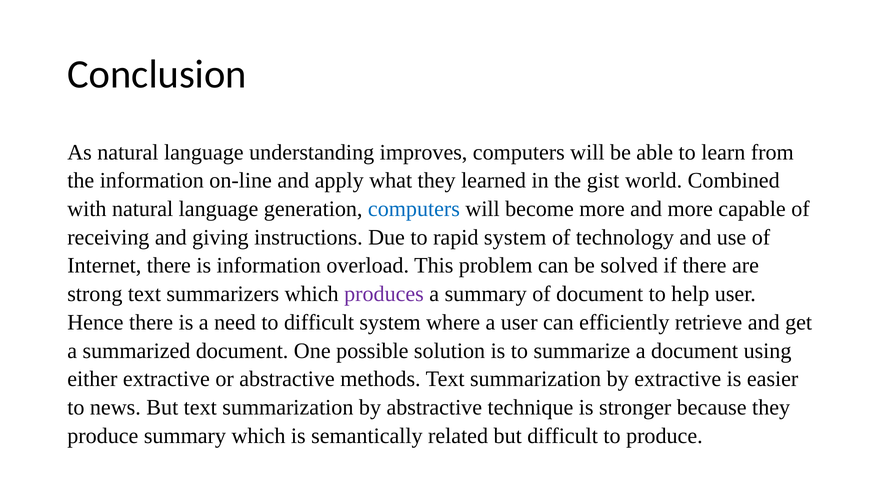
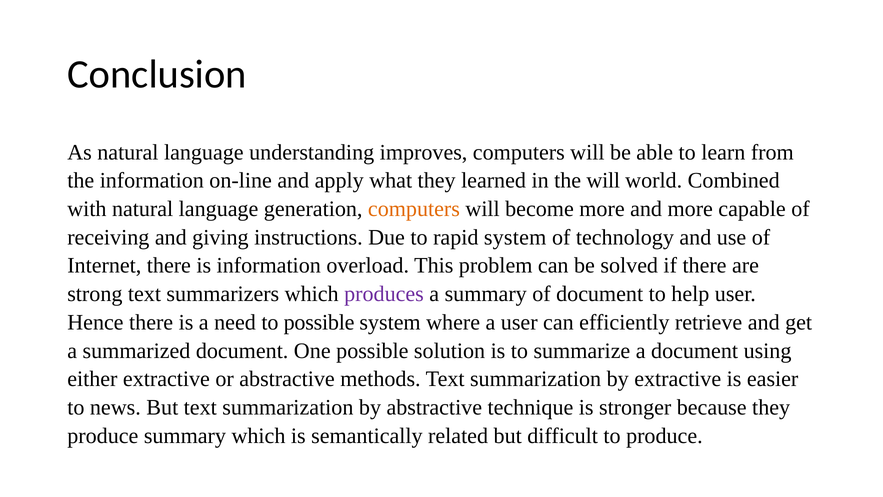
the gist: gist -> will
computers at (414, 209) colour: blue -> orange
to difficult: difficult -> possible
